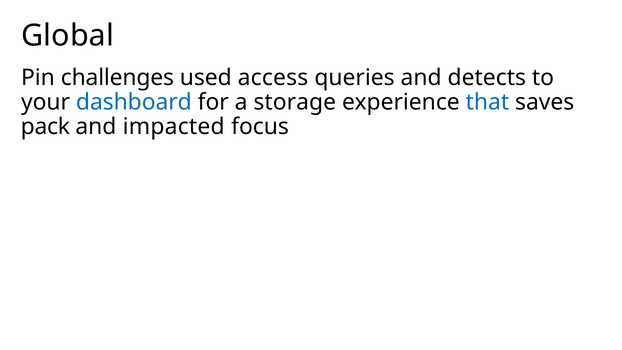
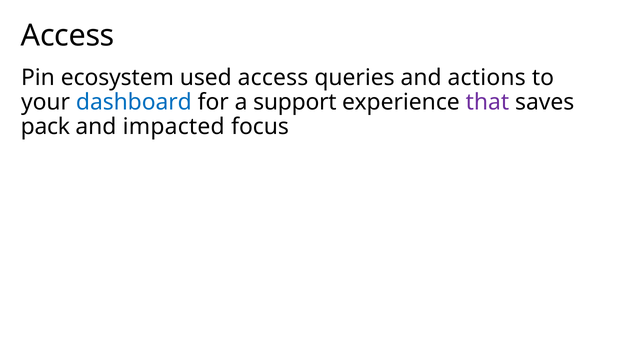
Global at (68, 36): Global -> Access
challenges: challenges -> ecosystem
detects: detects -> actions
storage: storage -> support
that colour: blue -> purple
